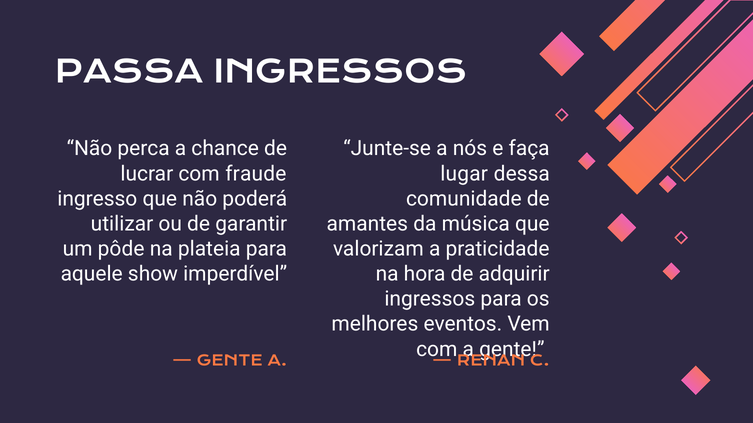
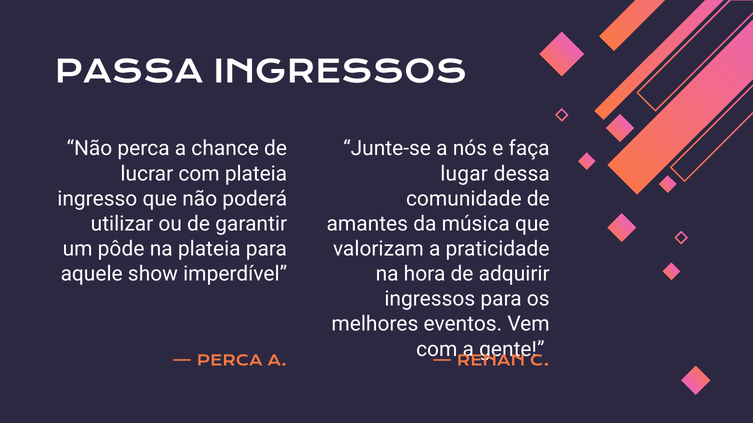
com fraude: fraude -> plateia
GENTE at (230, 362): GENTE -> PERCA
